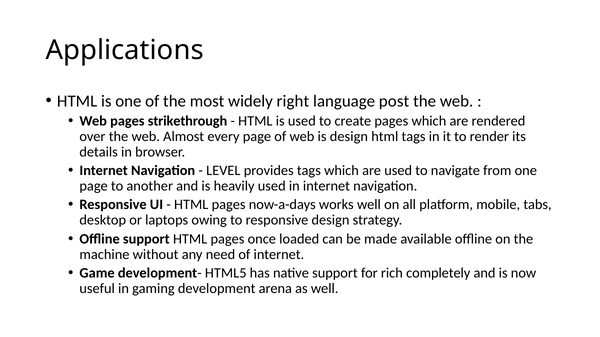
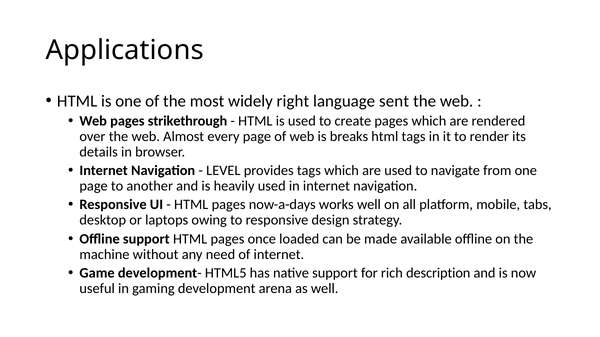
post: post -> sent
is design: design -> breaks
completely: completely -> description
